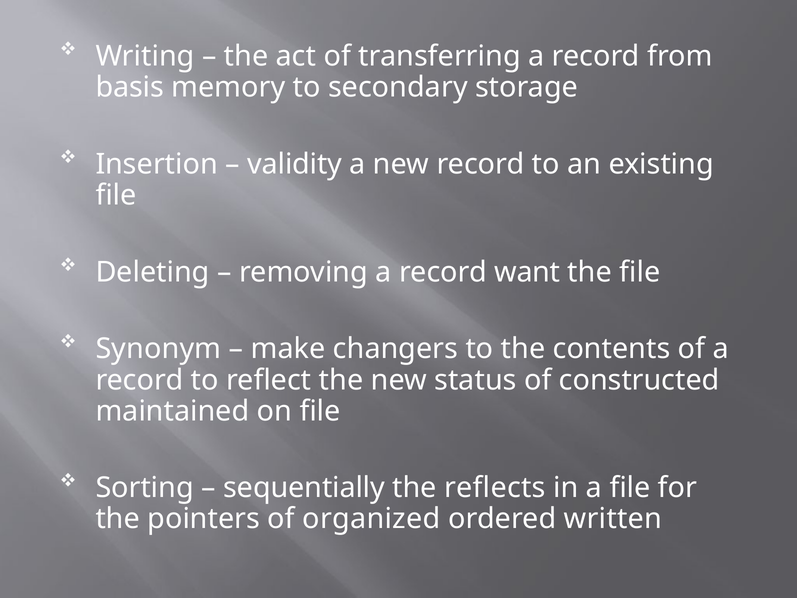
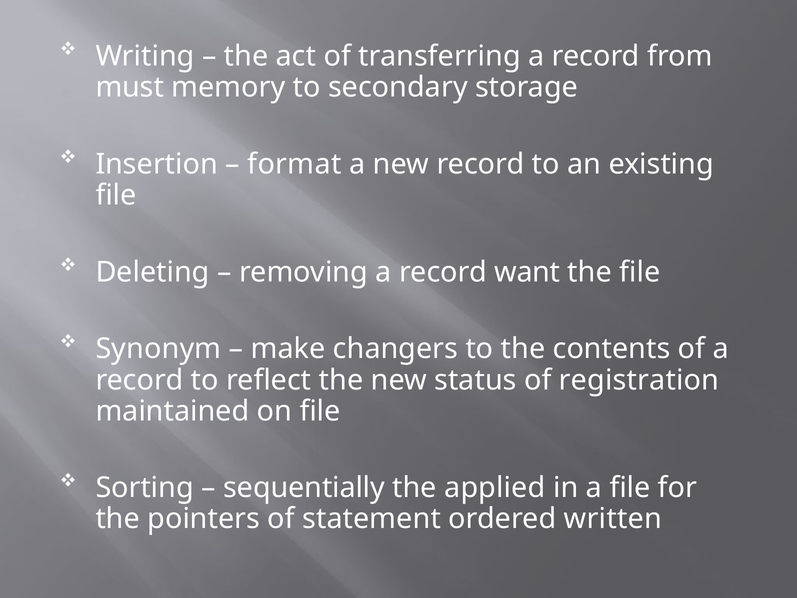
basis: basis -> must
validity: validity -> format
constructed: constructed -> registration
reflects: reflects -> applied
organized: organized -> statement
